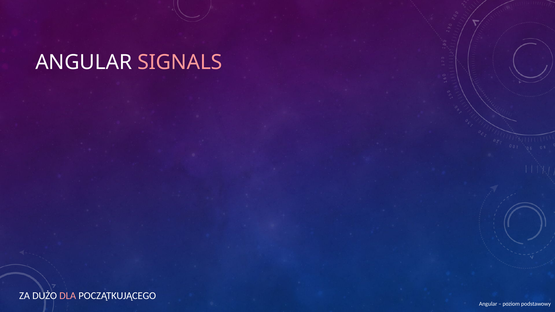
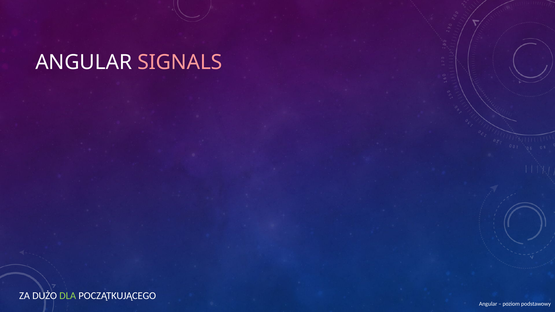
DLA colour: pink -> light green
